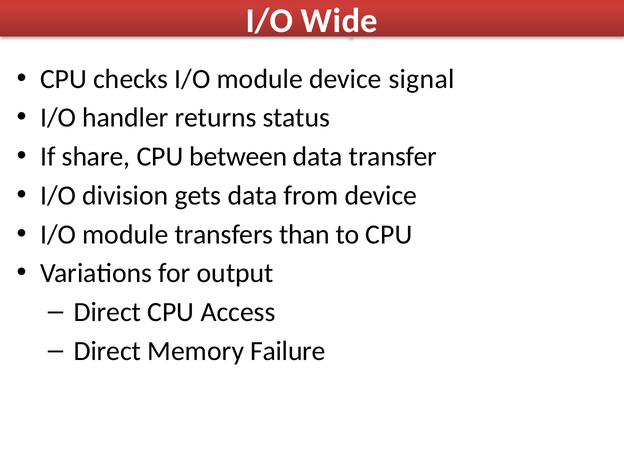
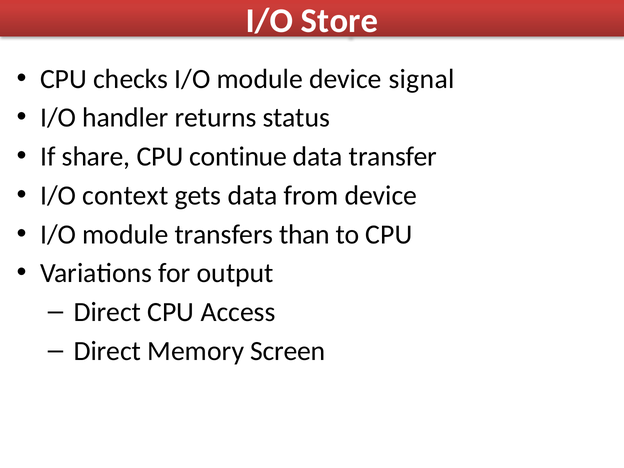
Wide: Wide -> Store
between: between -> continue
division: division -> context
Failure: Failure -> Screen
